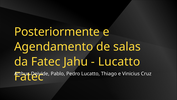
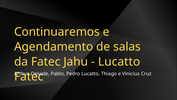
Posteriormente: Posteriormente -> Continuaremos
